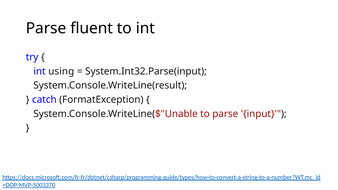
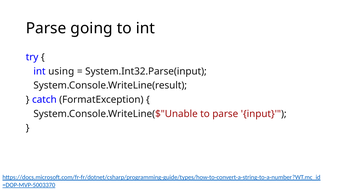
fluent: fluent -> going
